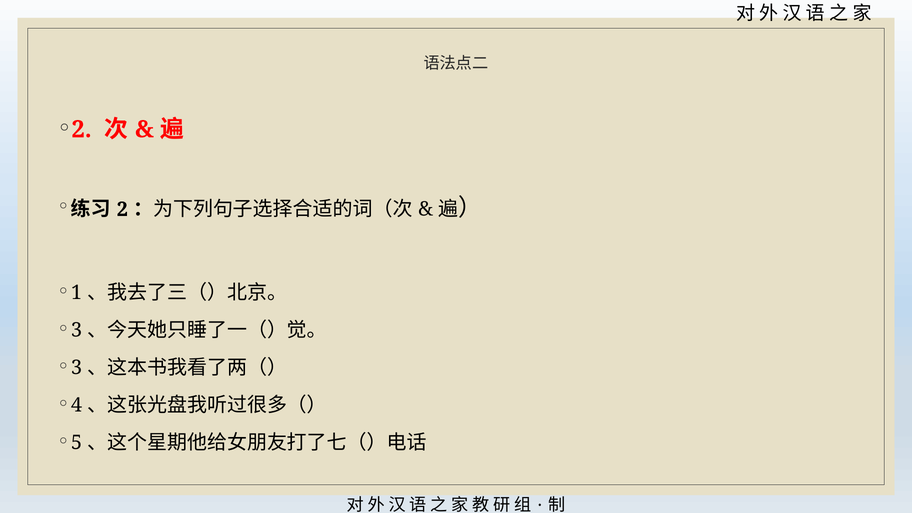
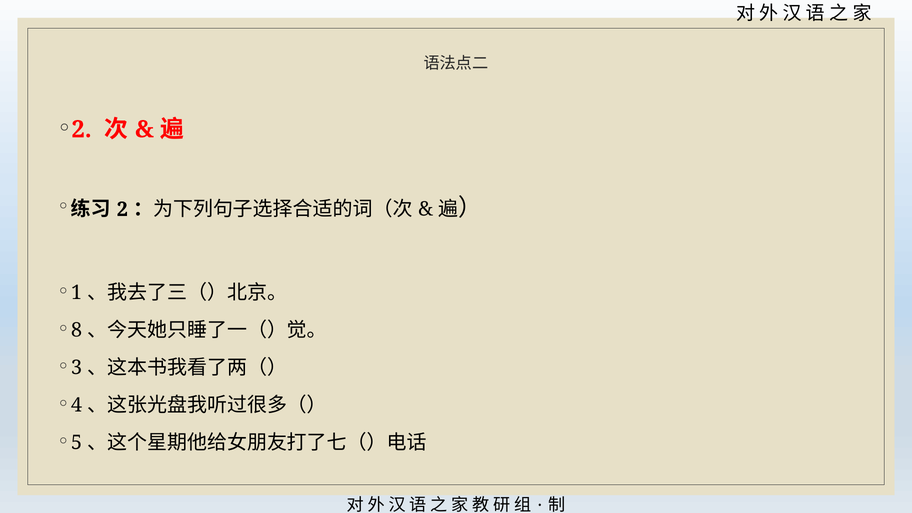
3 at (77, 330): 3 -> 8
